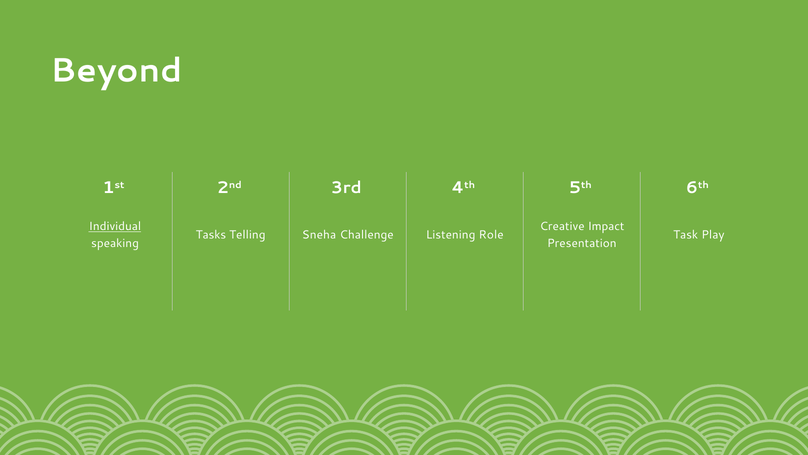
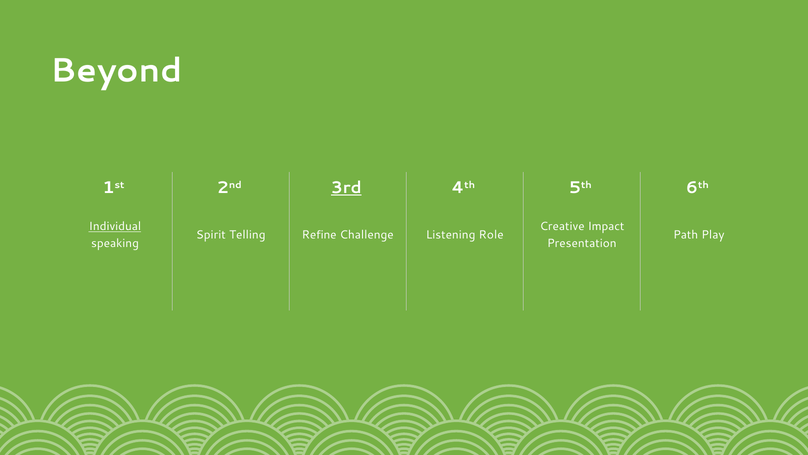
3rd underline: none -> present
Tasks: Tasks -> Spirit
Sneha: Sneha -> Refine
Task: Task -> Path
